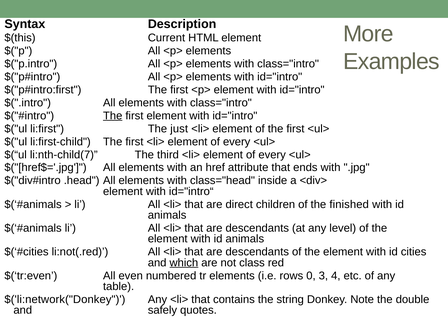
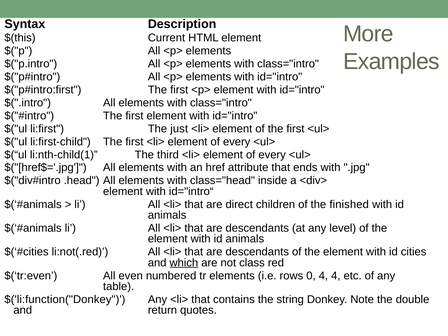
The at (113, 116) underline: present -> none
li:nth-child(7: li:nth-child(7 -> li:nth-child(1
0 3: 3 -> 4
$('li:network("Donkey: $('li:network("Donkey -> $('li:function("Donkey
safely: safely -> return
